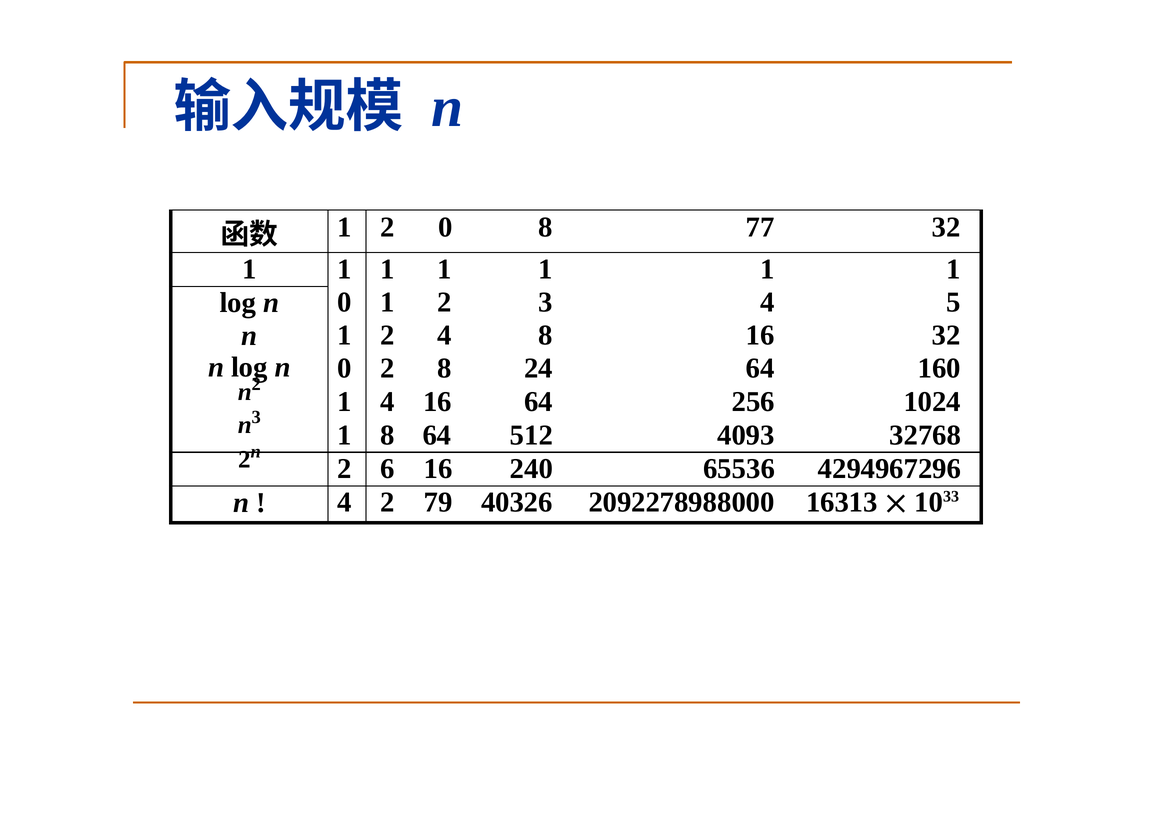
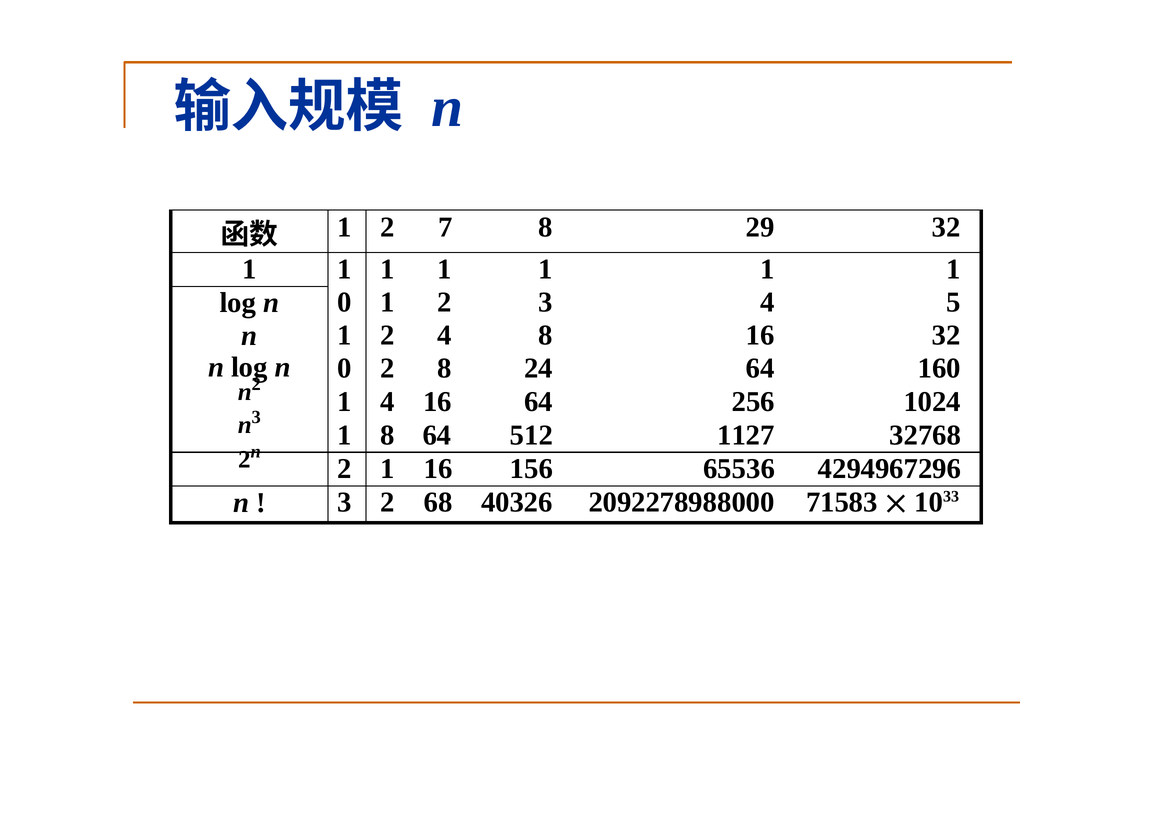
2 0: 0 -> 7
77: 77 -> 29
4093: 4093 -> 1127
2 6: 6 -> 1
240: 240 -> 156
4 at (344, 503): 4 -> 3
79: 79 -> 68
16313: 16313 -> 71583
